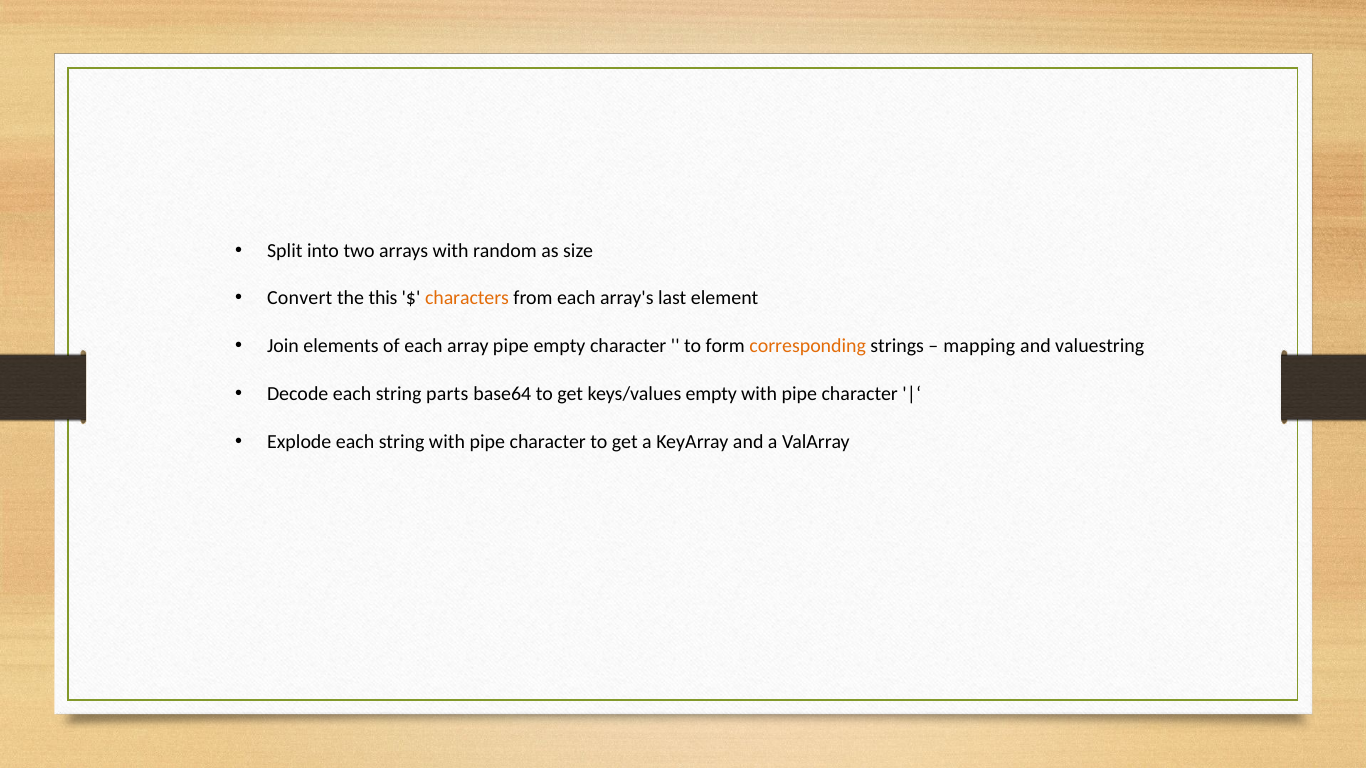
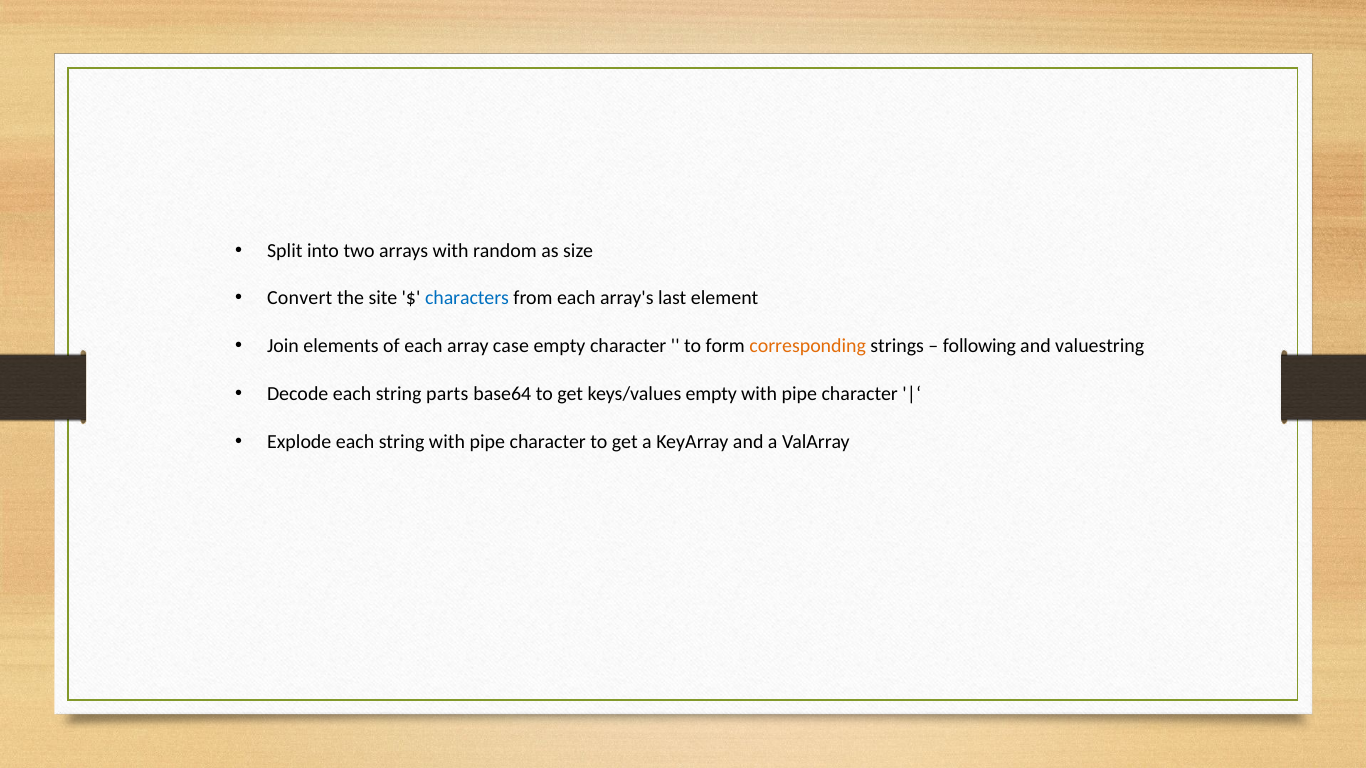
this: this -> site
characters colour: orange -> blue
array pipe: pipe -> case
mapping: mapping -> following
